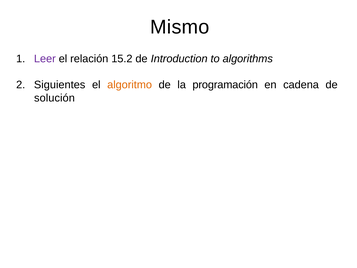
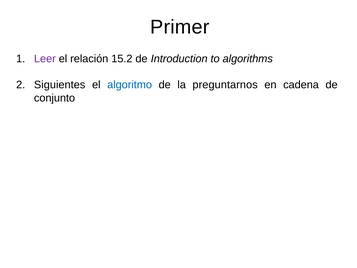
Mismo: Mismo -> Primer
algoritmo colour: orange -> blue
programación: programación -> preguntarnos
solución: solución -> conjunto
